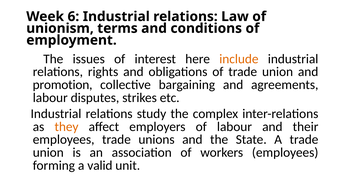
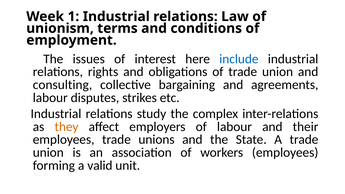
6: 6 -> 1
include colour: orange -> blue
promotion: promotion -> consulting
